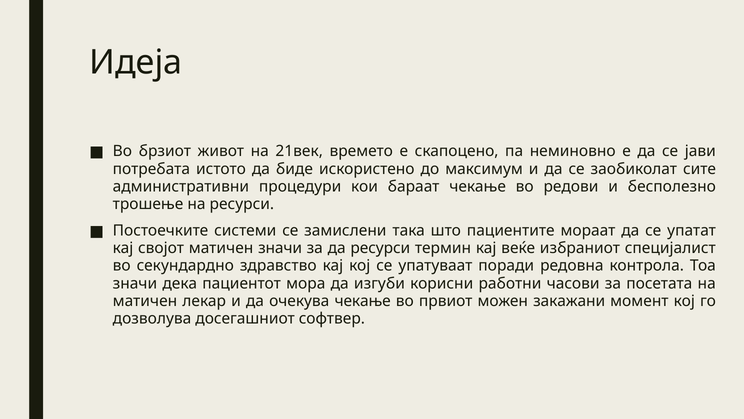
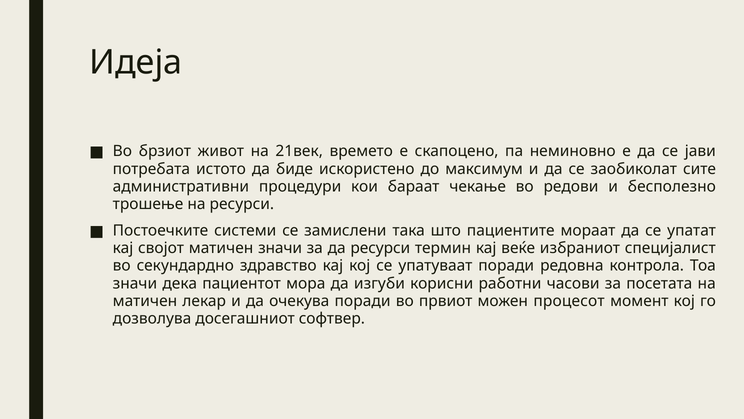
очекува чекање: чекање -> поради
закажани: закажани -> процесот
